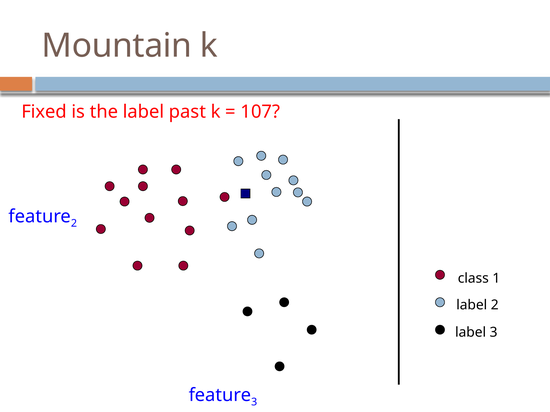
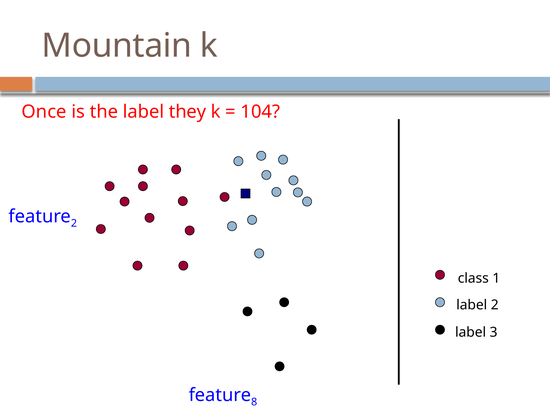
Fixed: Fixed -> Once
past: past -> they
107: 107 -> 104
3 at (254, 403): 3 -> 8
